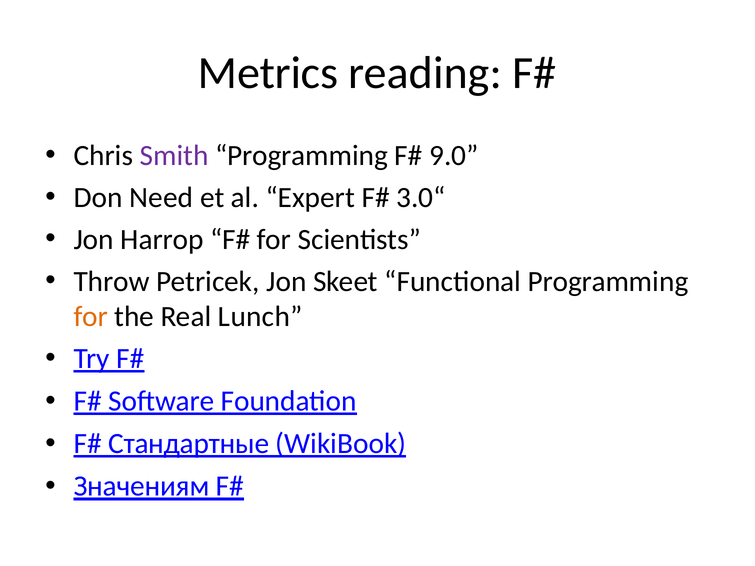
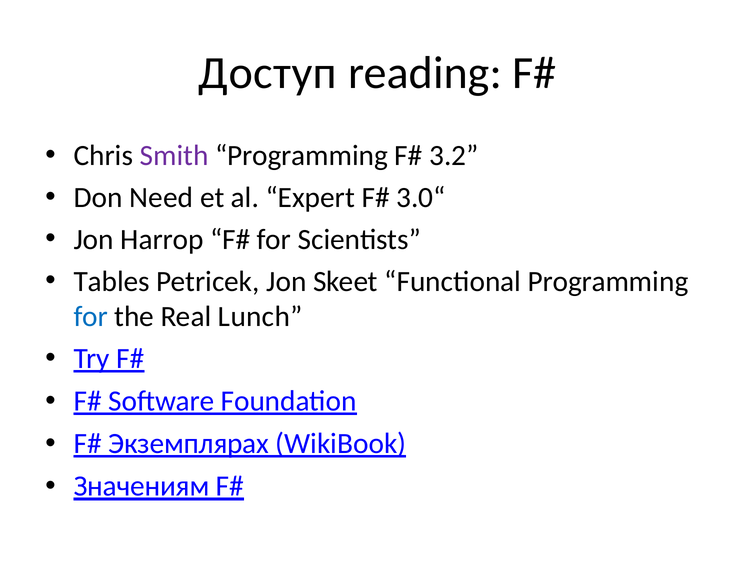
Metrics: Metrics -> Доступ
9.0: 9.0 -> 3.2
Throw: Throw -> Tables
for at (91, 317) colour: orange -> blue
Стандартные: Стандартные -> Экземплярах
